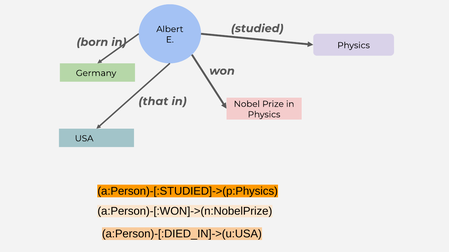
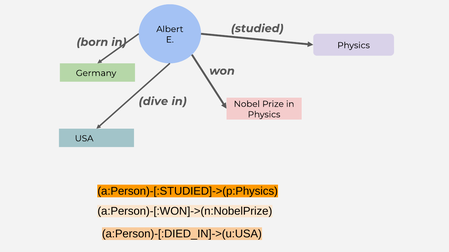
that: that -> dive
